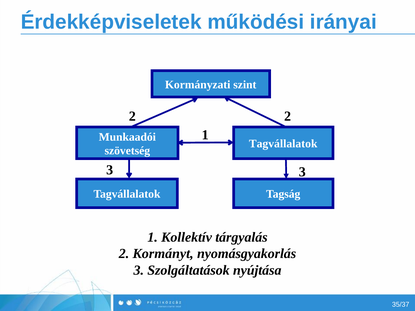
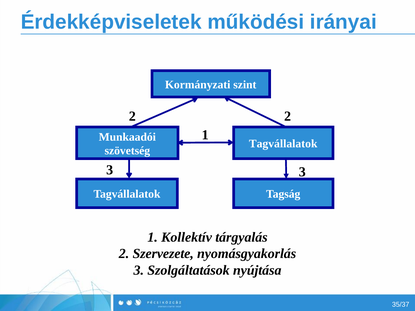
Kormányt: Kormányt -> Szervezete
